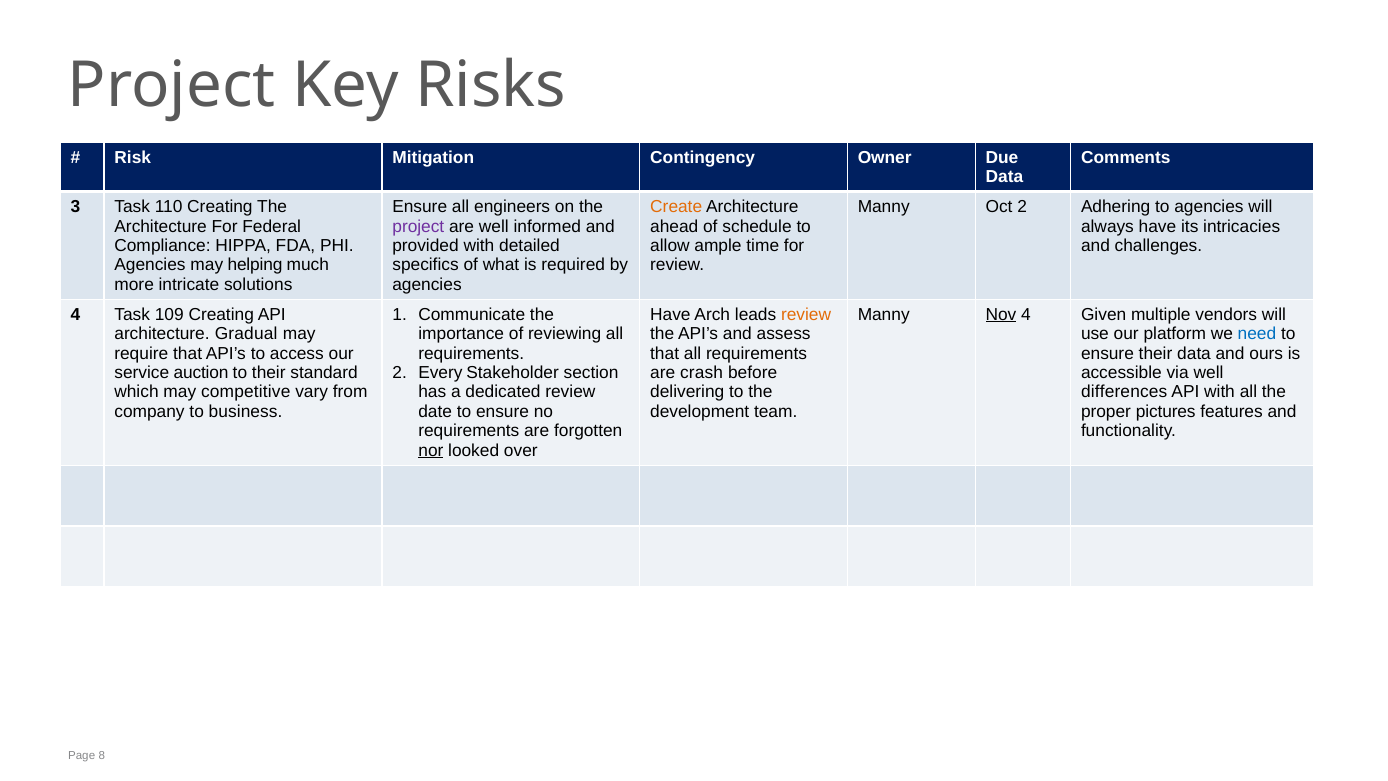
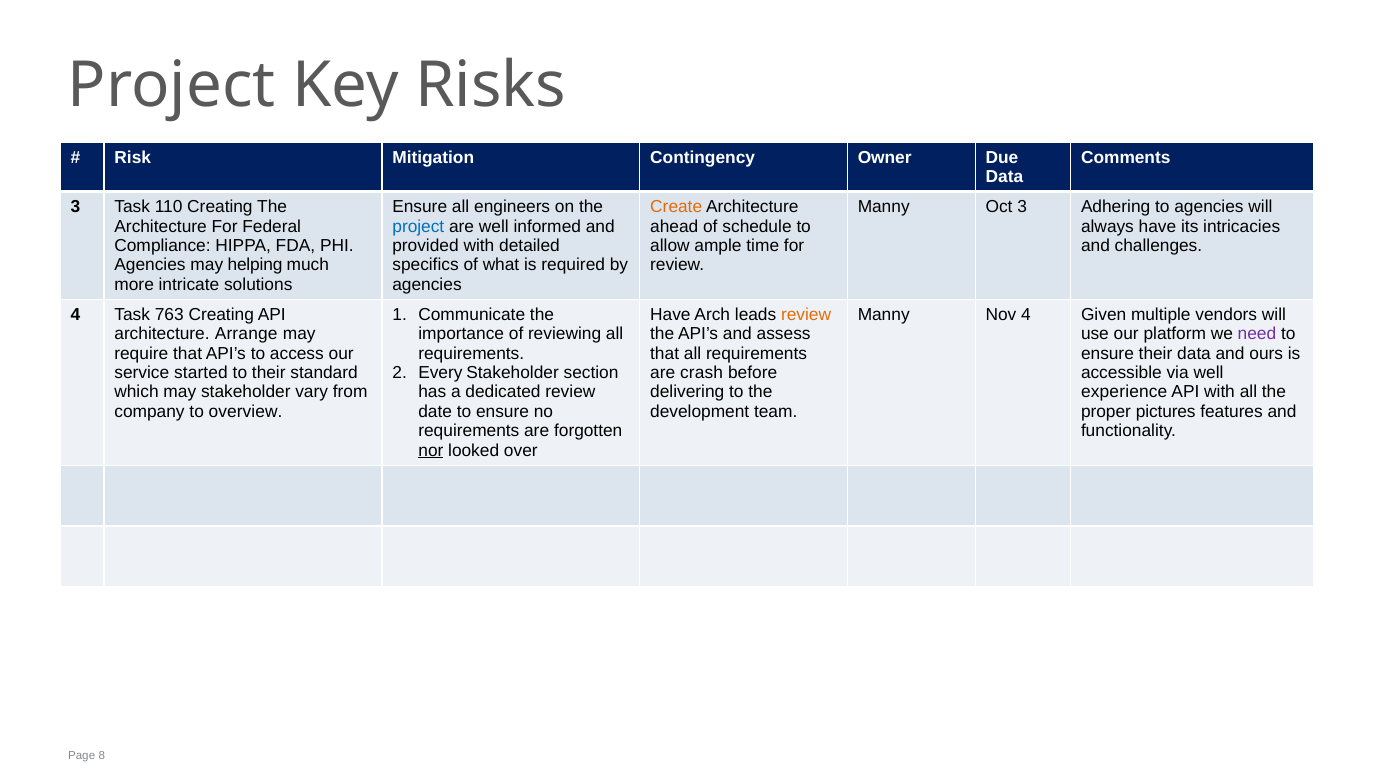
Oct 2: 2 -> 3
project at (418, 226) colour: purple -> blue
109: 109 -> 763
Nov underline: present -> none
Gradual: Gradual -> Arrange
need colour: blue -> purple
auction: auction -> started
may competitive: competitive -> stakeholder
differences: differences -> experience
business: business -> overview
